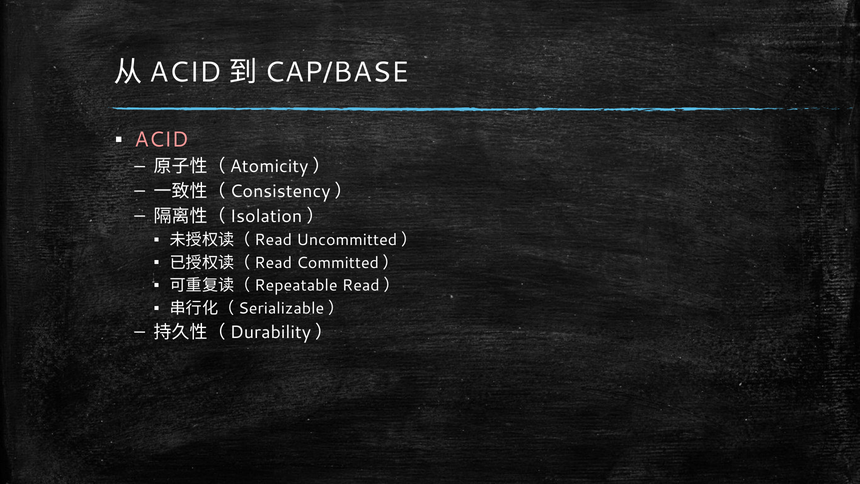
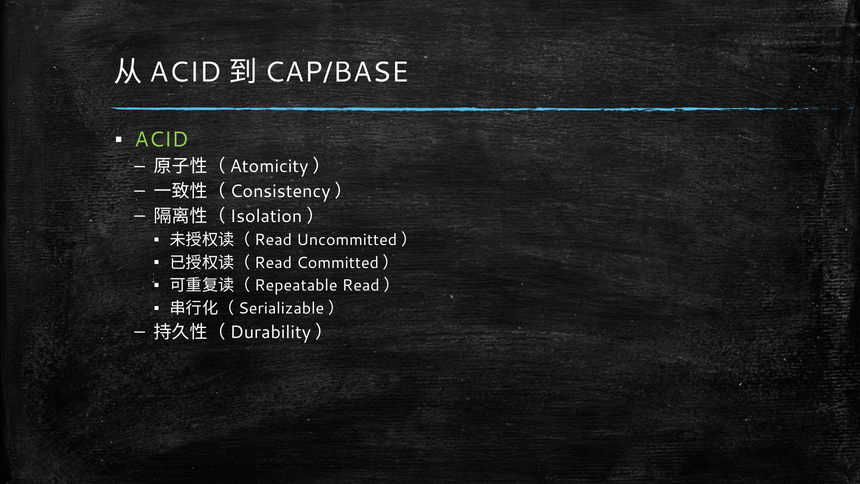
ACID colour: pink -> light green
